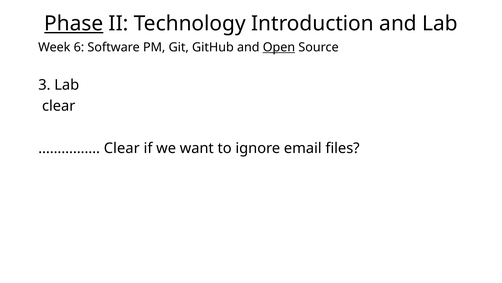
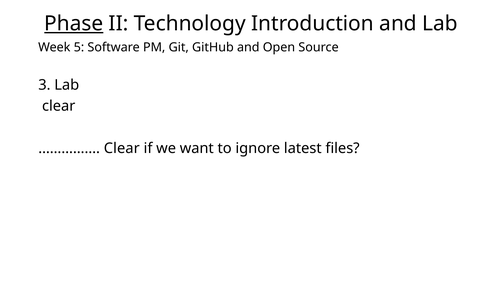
6: 6 -> 5
Open underline: present -> none
email: email -> latest
